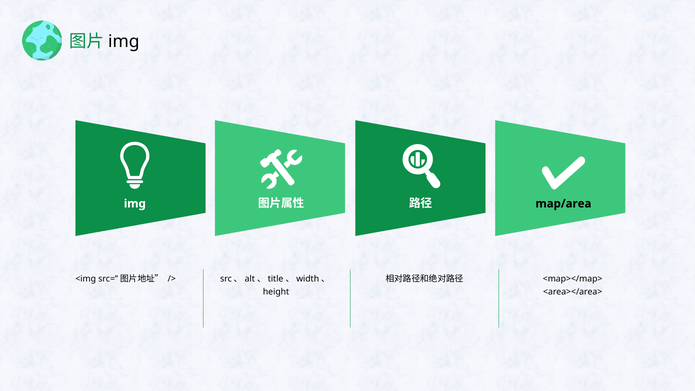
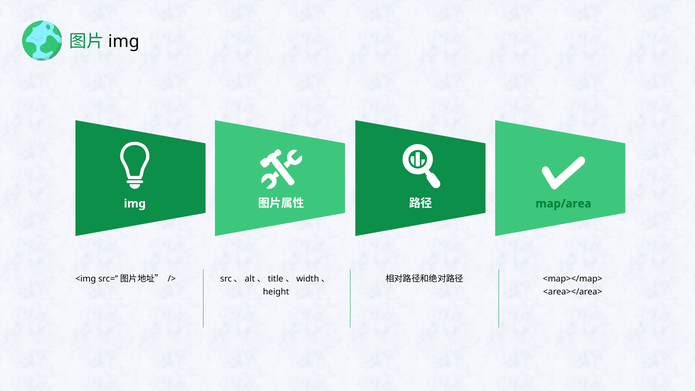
map/area colour: black -> green
